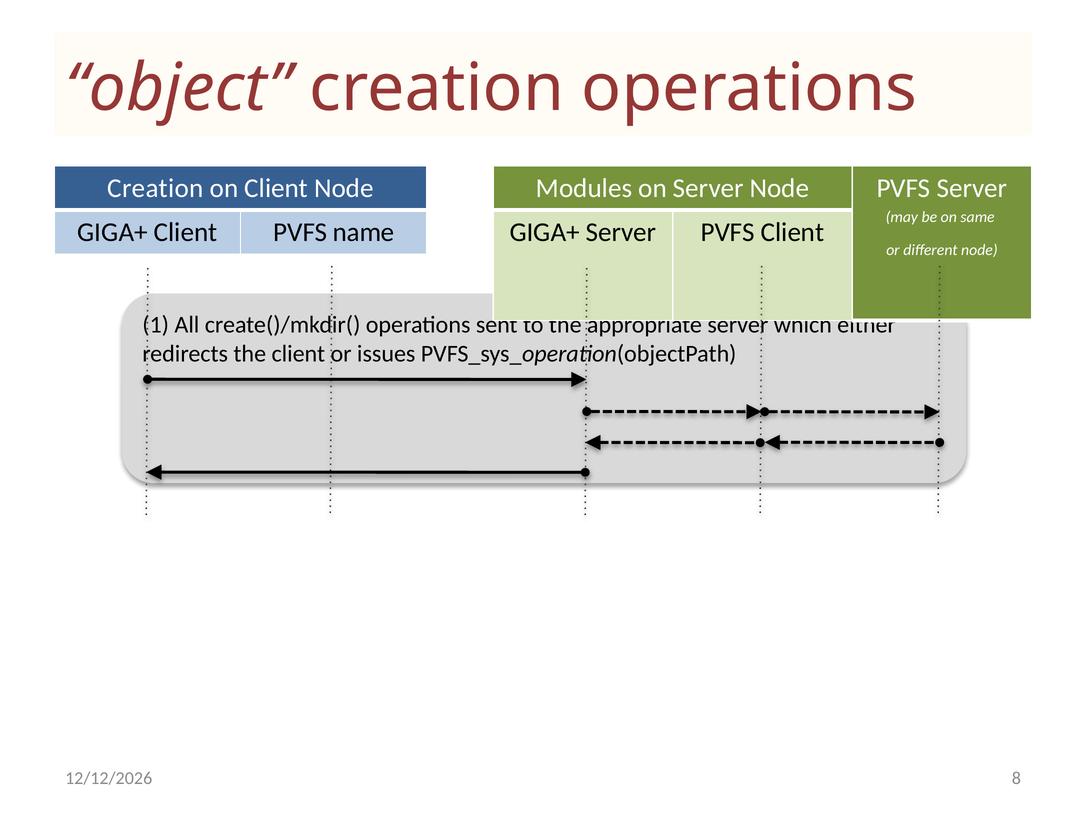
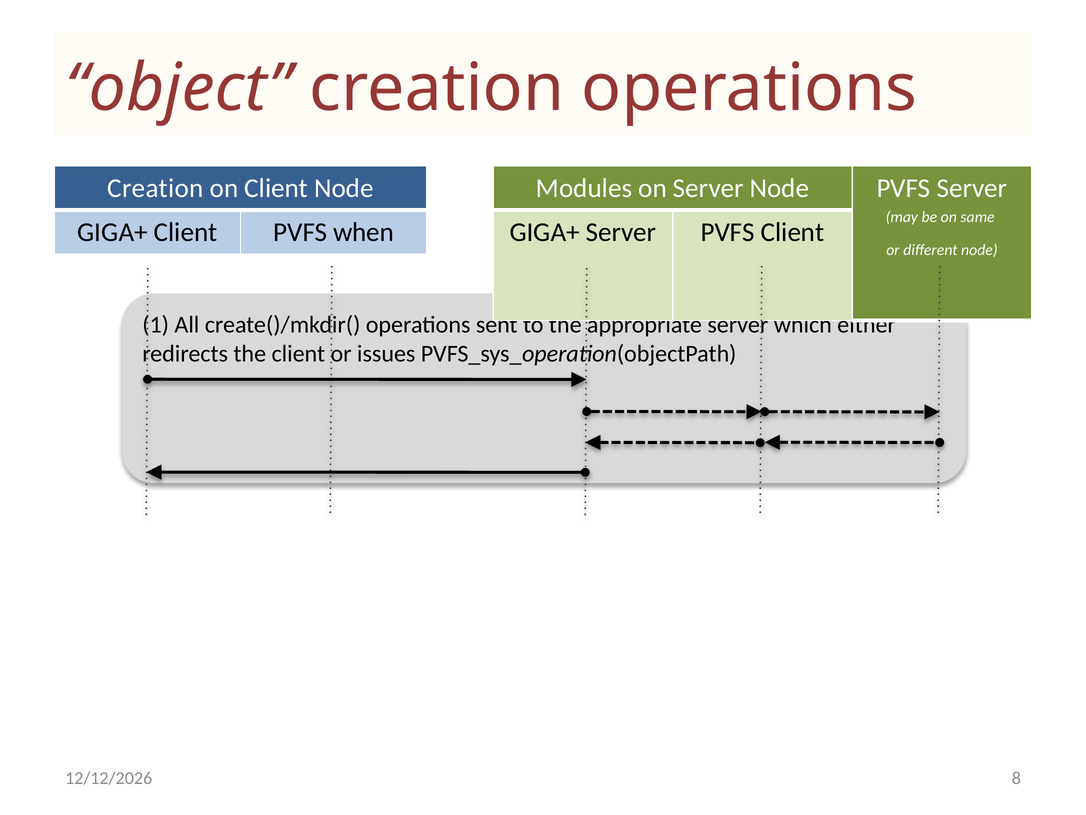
name: name -> when
